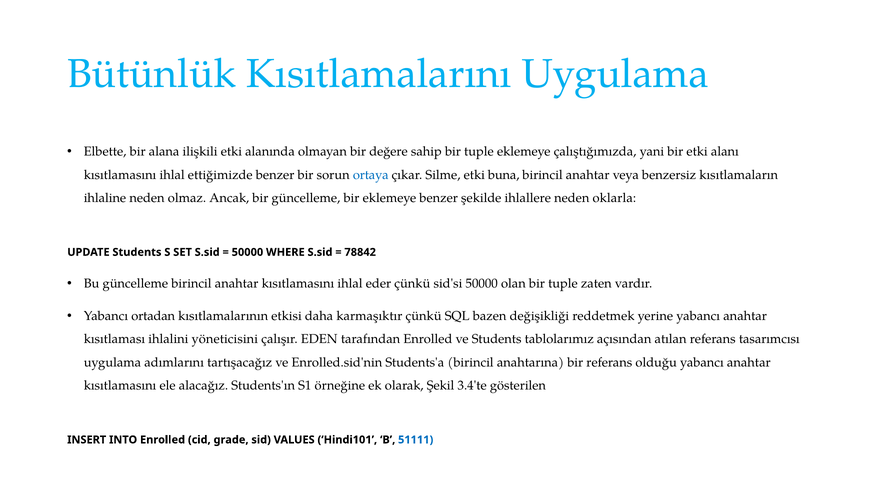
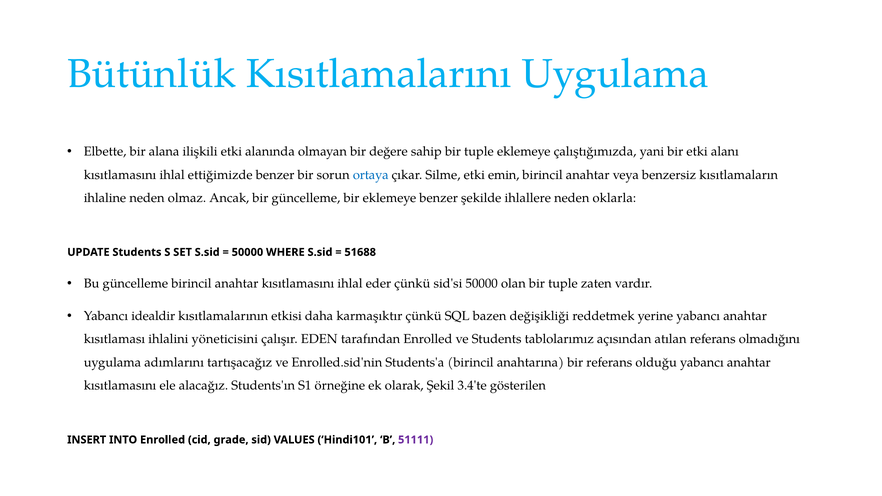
buna: buna -> emin
78842: 78842 -> 51688
ortadan: ortadan -> idealdir
tasarımcısı: tasarımcısı -> olmadığını
51111 colour: blue -> purple
